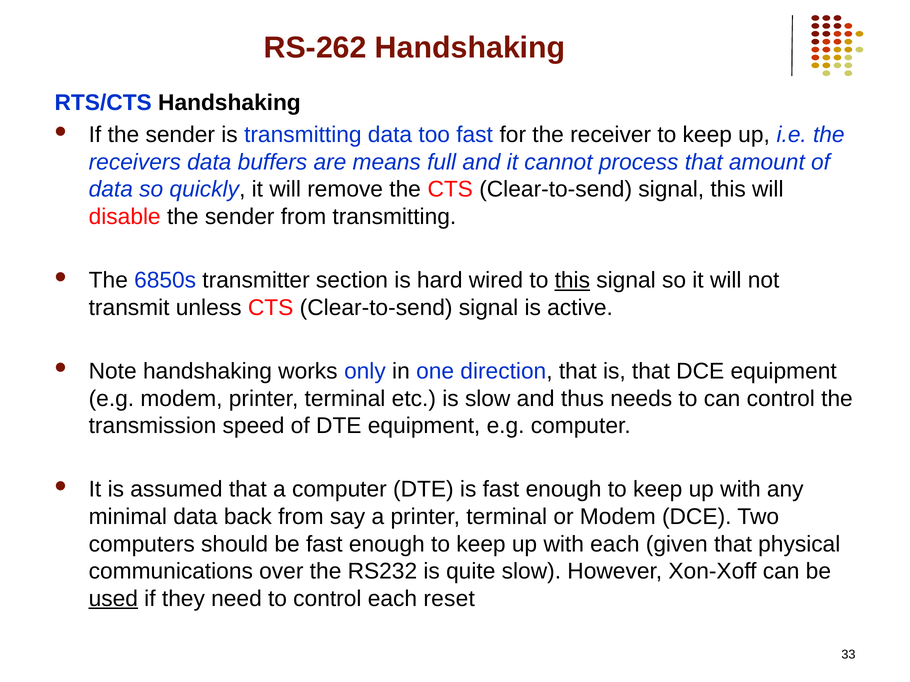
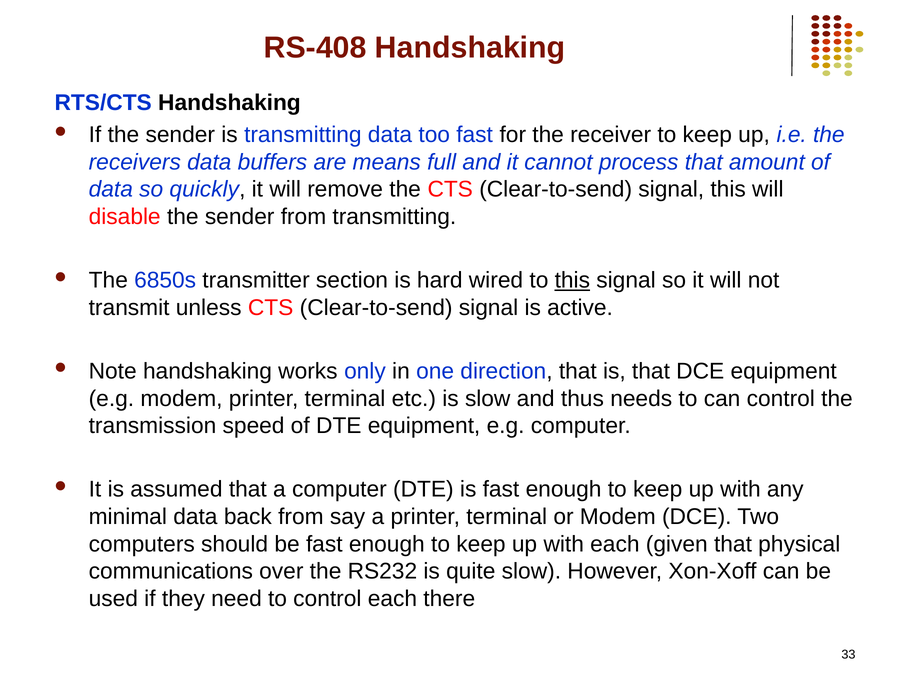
RS-262: RS-262 -> RS-408
used underline: present -> none
reset: reset -> there
